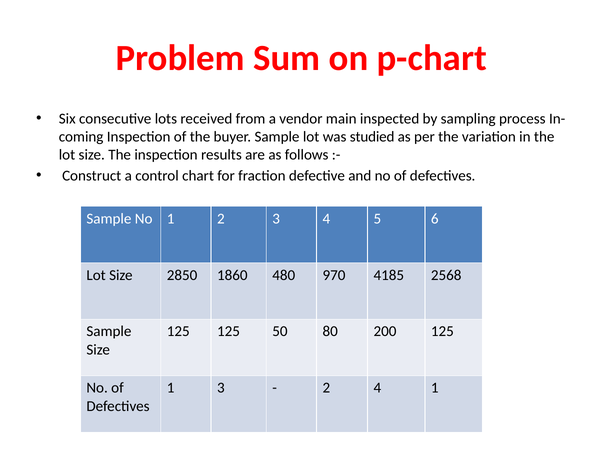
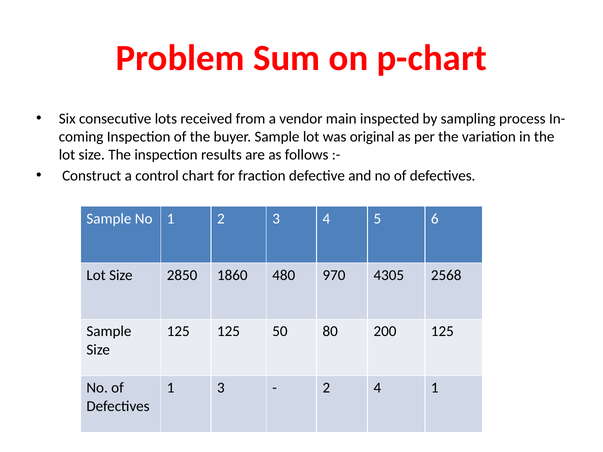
studied: studied -> original
4185: 4185 -> 4305
